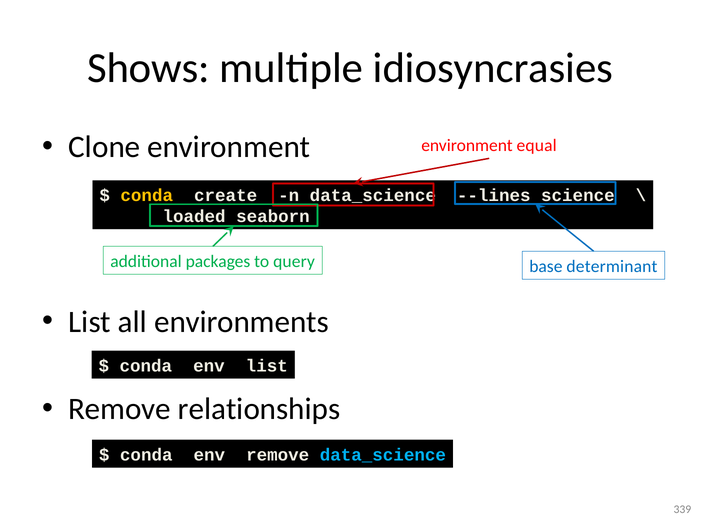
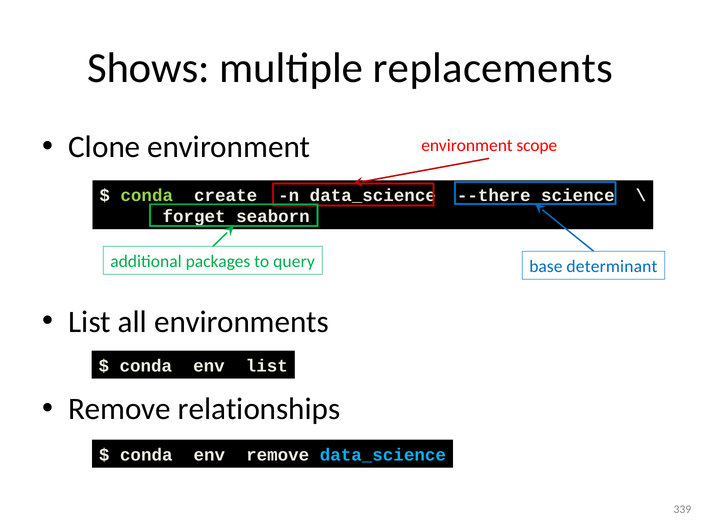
idiosyncrasies: idiosyncrasies -> replacements
equal: equal -> scope
conda at (147, 195) colour: yellow -> light green
--lines: --lines -> --there
loaded: loaded -> forget
